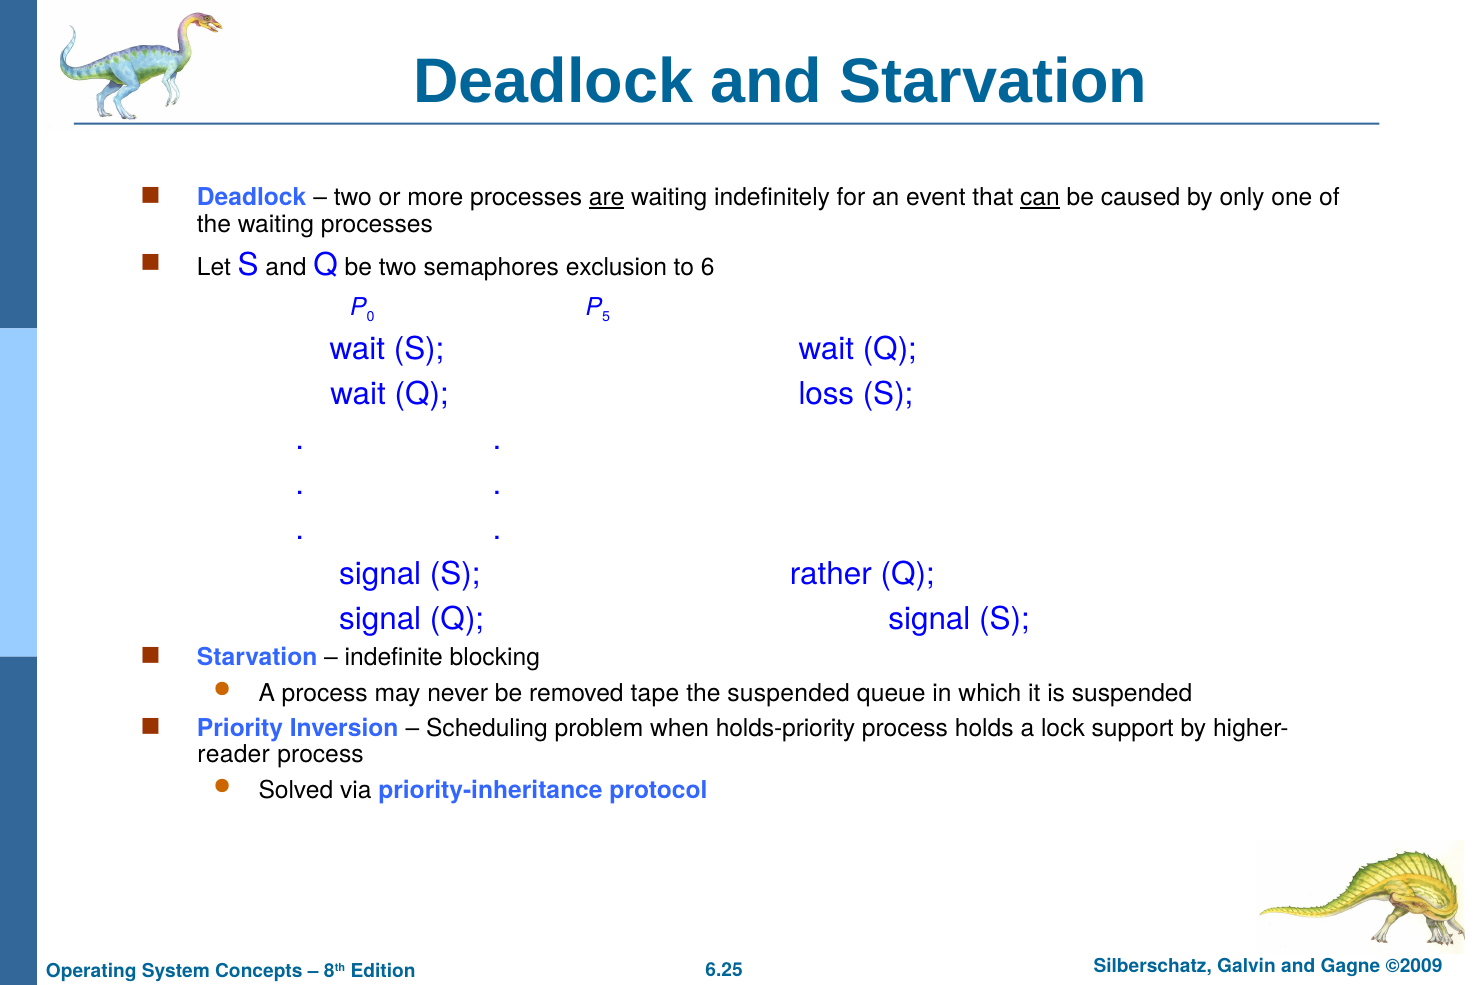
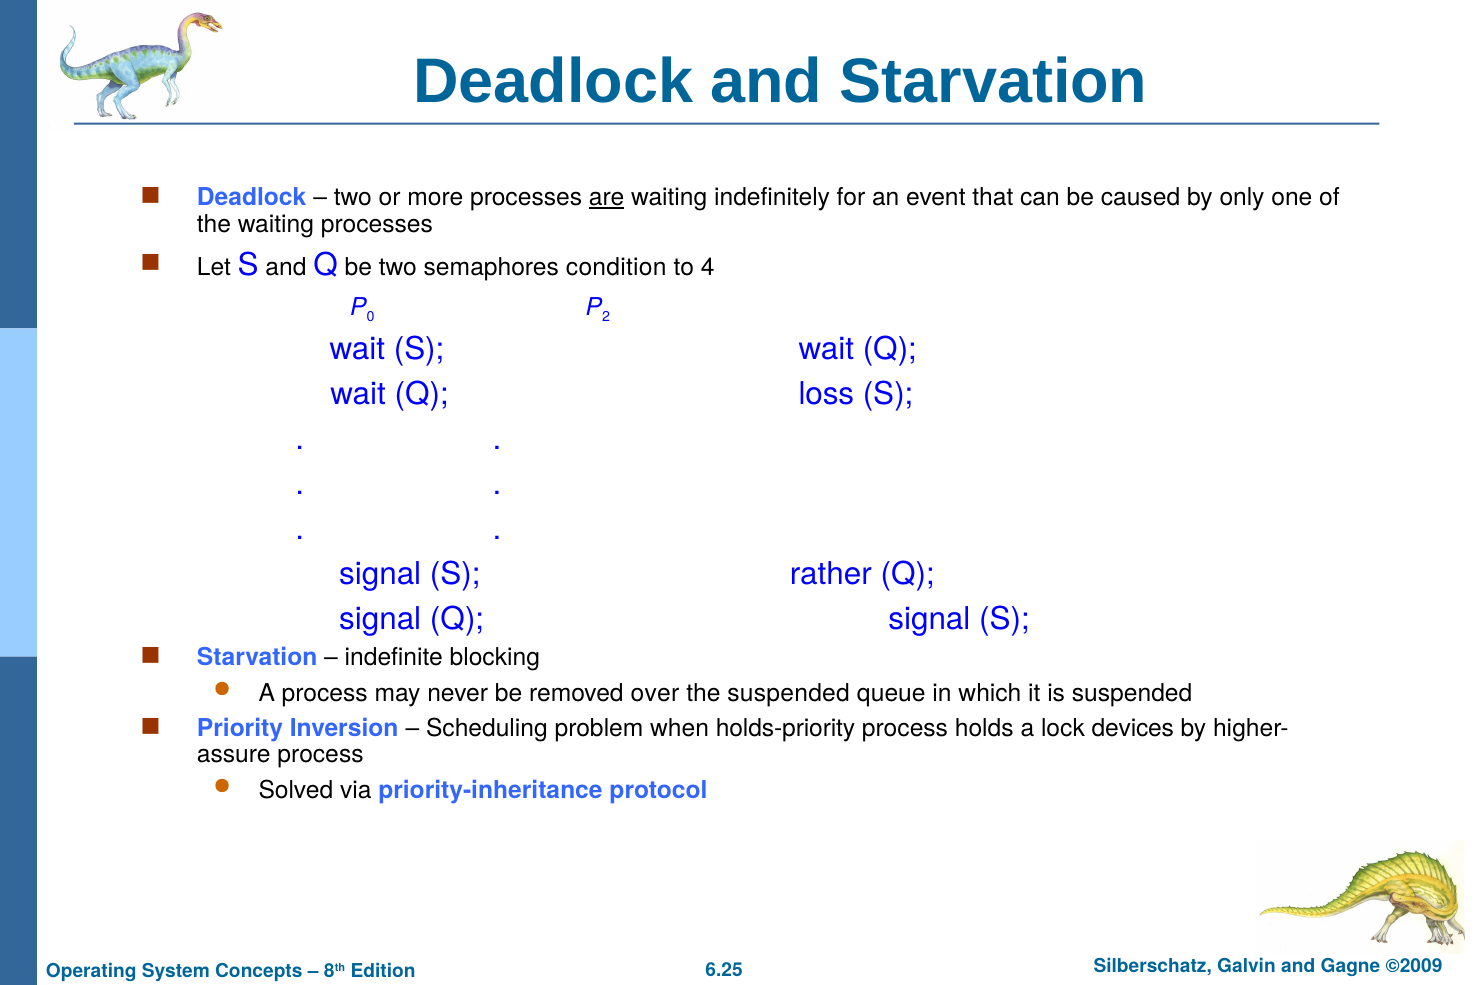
can underline: present -> none
exclusion: exclusion -> condition
6: 6 -> 4
5: 5 -> 2
tape: tape -> over
support: support -> devices
reader: reader -> assure
